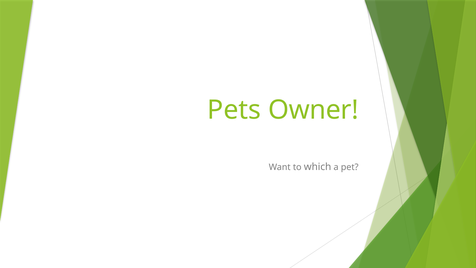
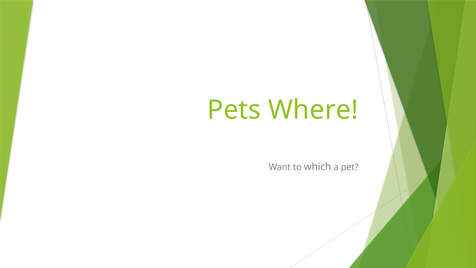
Owner: Owner -> Where
